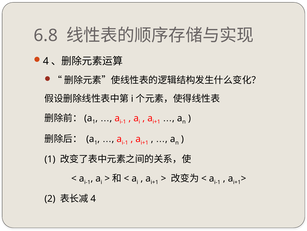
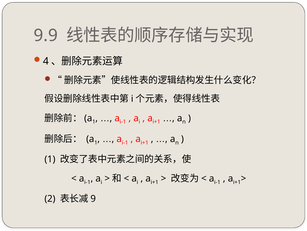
6.8: 6.8 -> 9.9
4 at (93, 198): 4 -> 9
